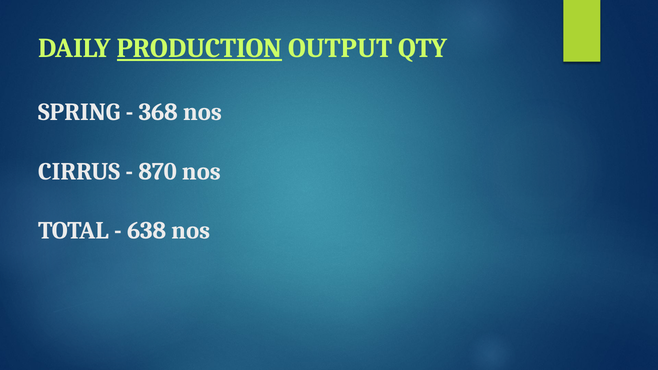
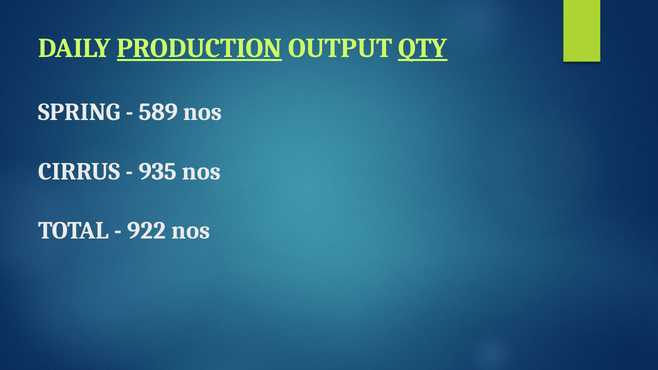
QTY underline: none -> present
368: 368 -> 589
870: 870 -> 935
638: 638 -> 922
